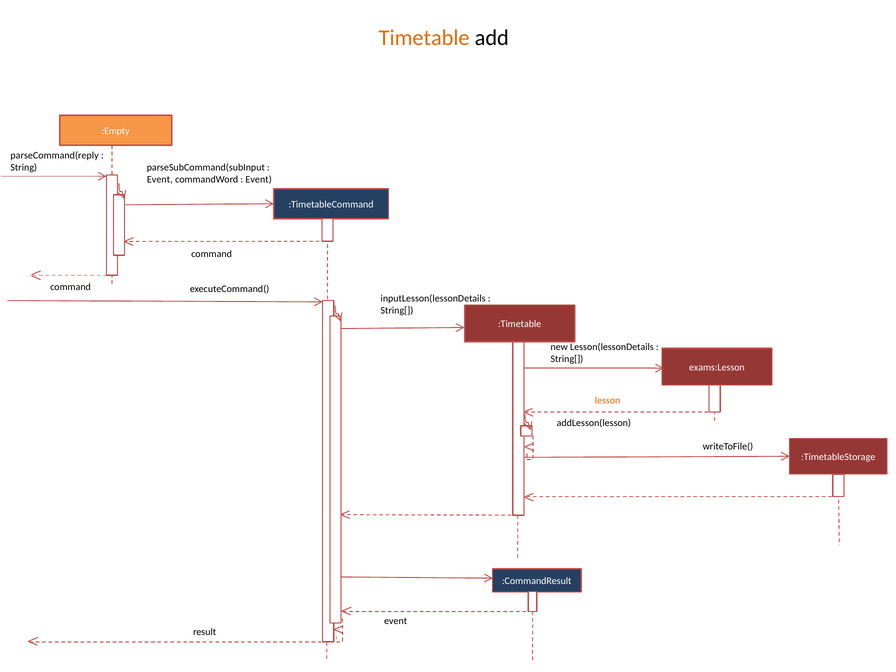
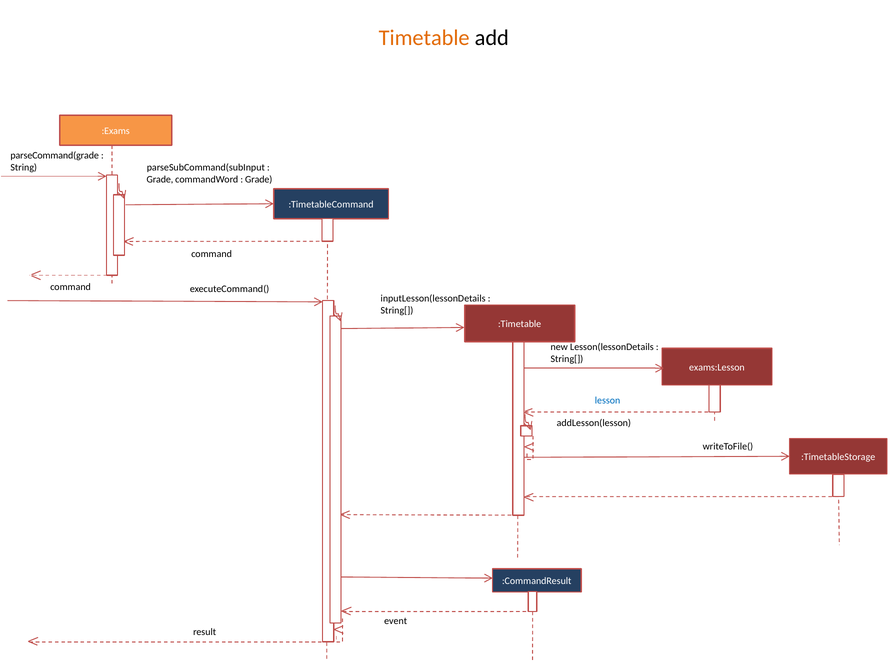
:Empty: :Empty -> :Exams
parseCommand(reply: parseCommand(reply -> parseCommand(grade
Event at (160, 179): Event -> Grade
Event at (259, 179): Event -> Grade
lesson colour: orange -> blue
